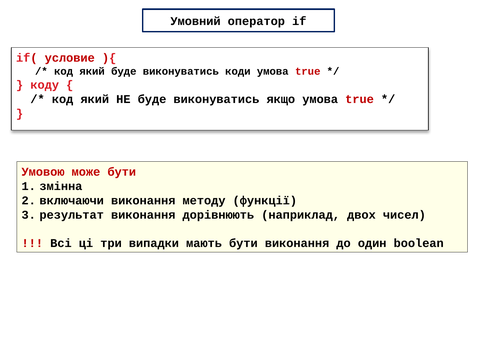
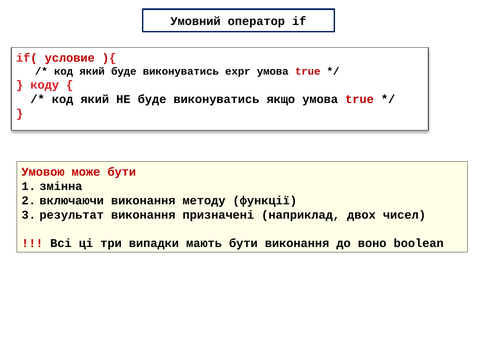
коди: коди -> expr
дорівнюють: дорівнюють -> призначені
один: один -> воно
